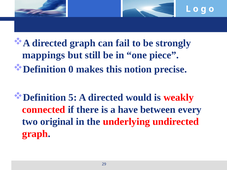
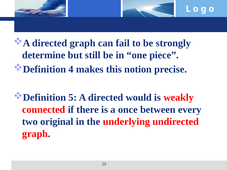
mappings: mappings -> determine
0: 0 -> 4
have: have -> once
